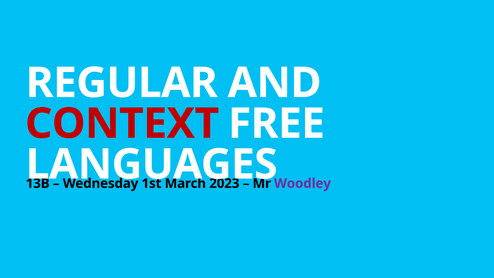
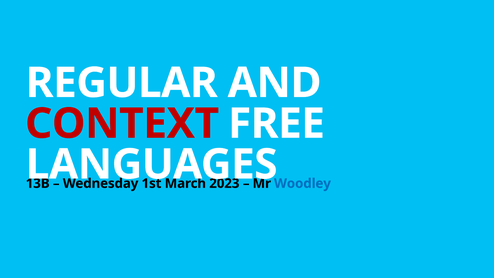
Woodley colour: purple -> blue
